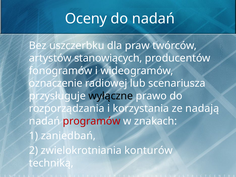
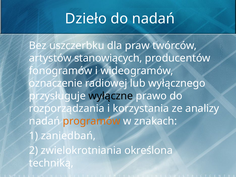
Oceny: Oceny -> Dzieło
scenariusza: scenariusza -> wyłącznego
nadają: nadają -> analizy
programów colour: red -> orange
konturów: konturów -> określona
